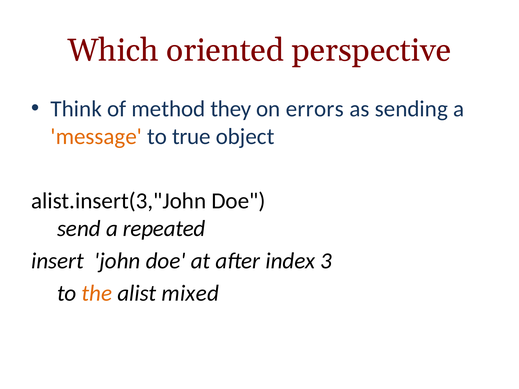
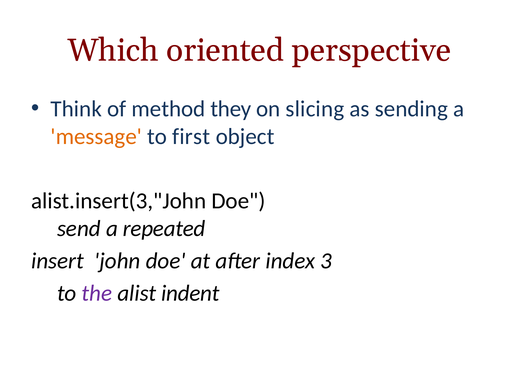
errors: errors -> slicing
true: true -> first
the colour: orange -> purple
mixed: mixed -> indent
